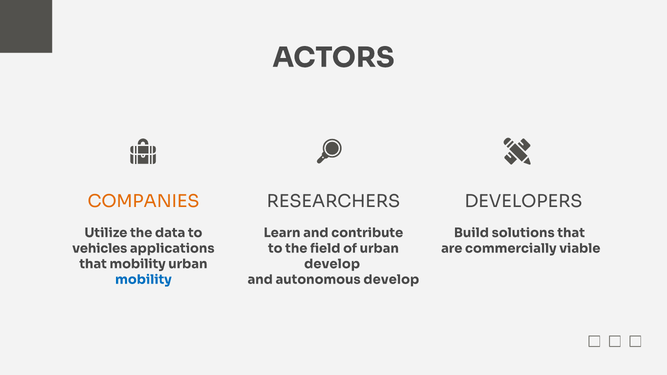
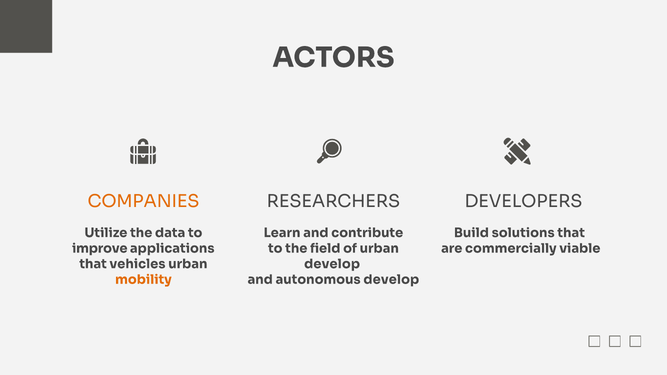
vehicles: vehicles -> improve
that mobility: mobility -> vehicles
mobility at (143, 280) colour: blue -> orange
